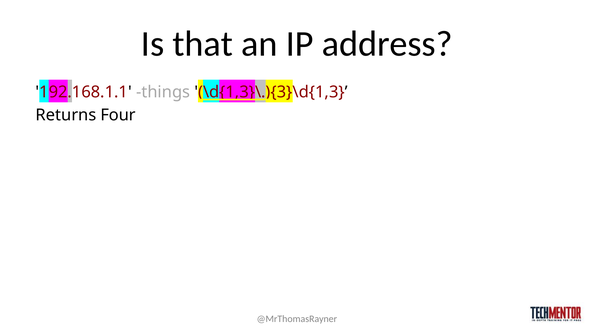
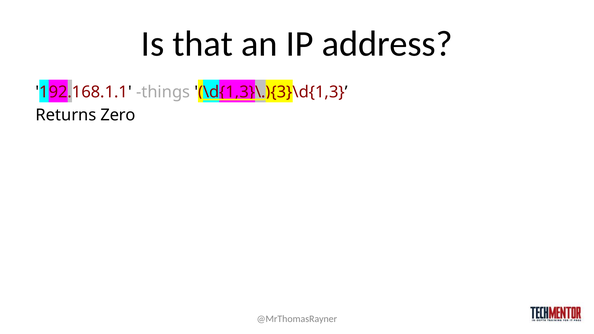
Four: Four -> Zero
